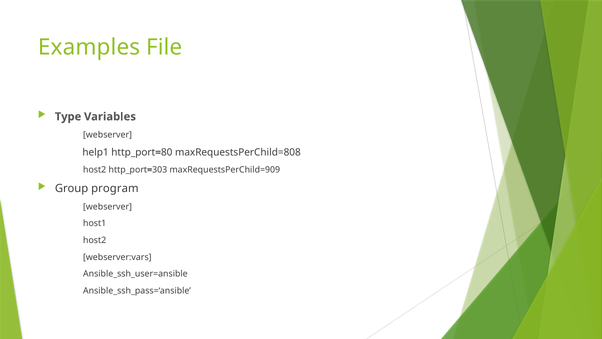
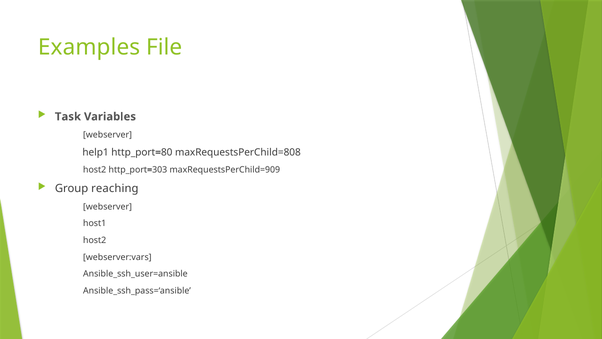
Type: Type -> Task
program: program -> reaching
